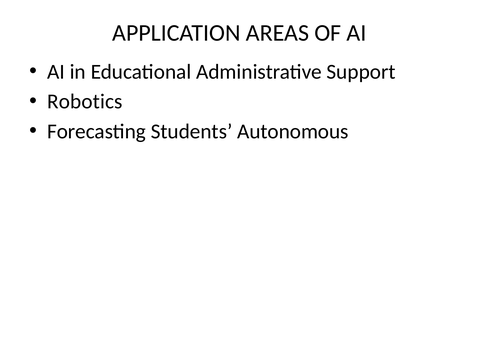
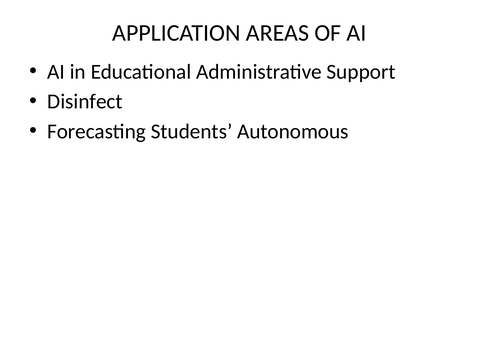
Robotics: Robotics -> Disinfect
